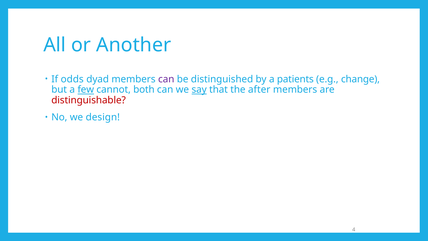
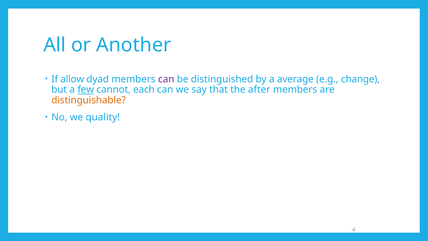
odds: odds -> allow
patients: patients -> average
both: both -> each
say underline: present -> none
distinguishable colour: red -> orange
design: design -> quality
